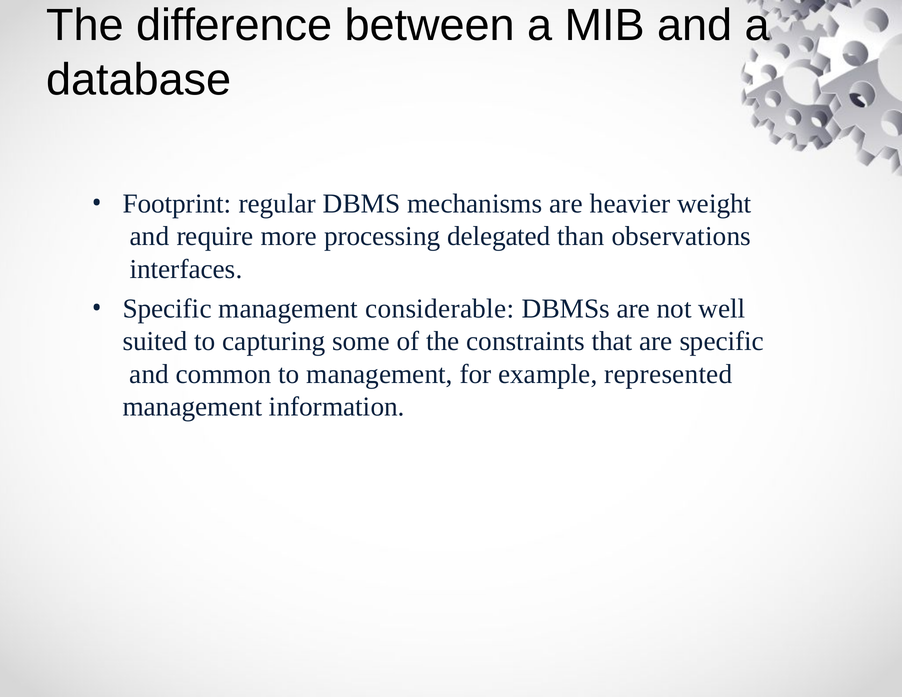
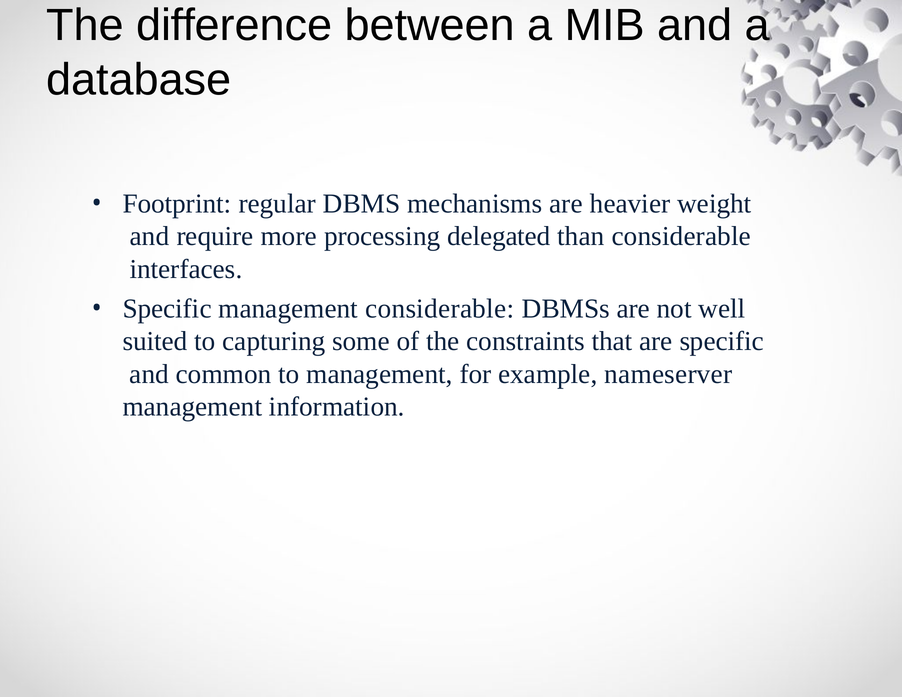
than observations: observations -> considerable
represented: represented -> nameserver
